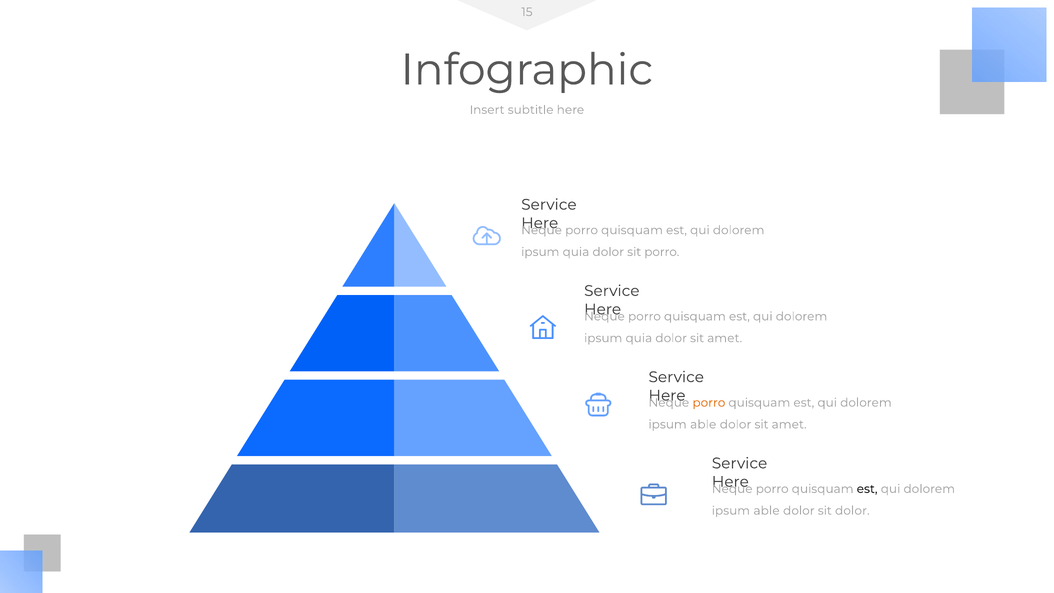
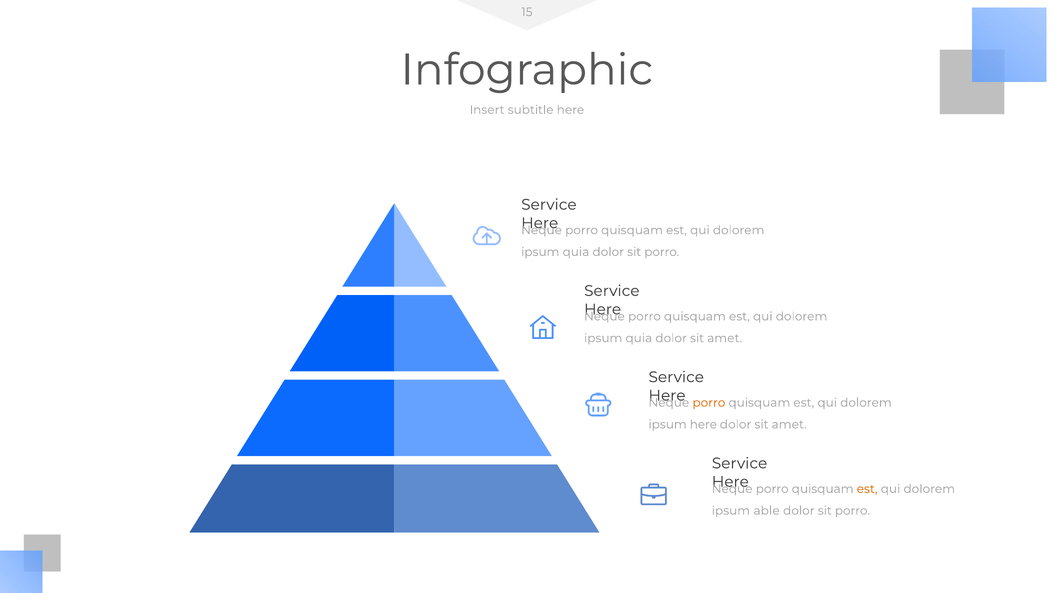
able at (703, 424): able -> here
est at (867, 489) colour: black -> orange
dolor at (852, 511): dolor -> porro
